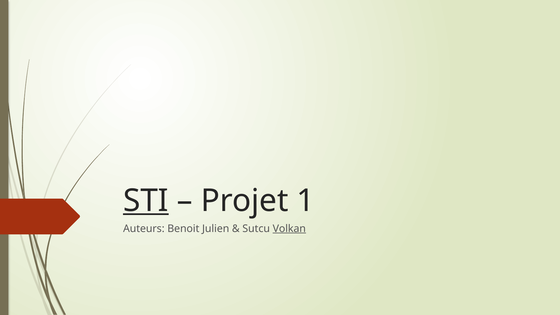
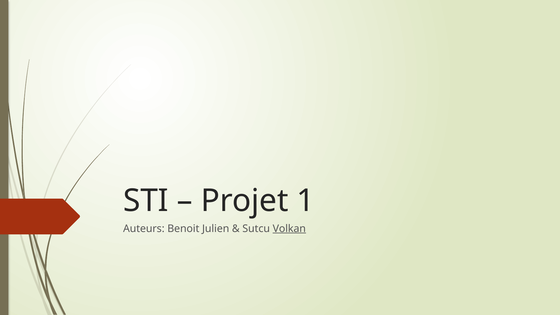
STI underline: present -> none
